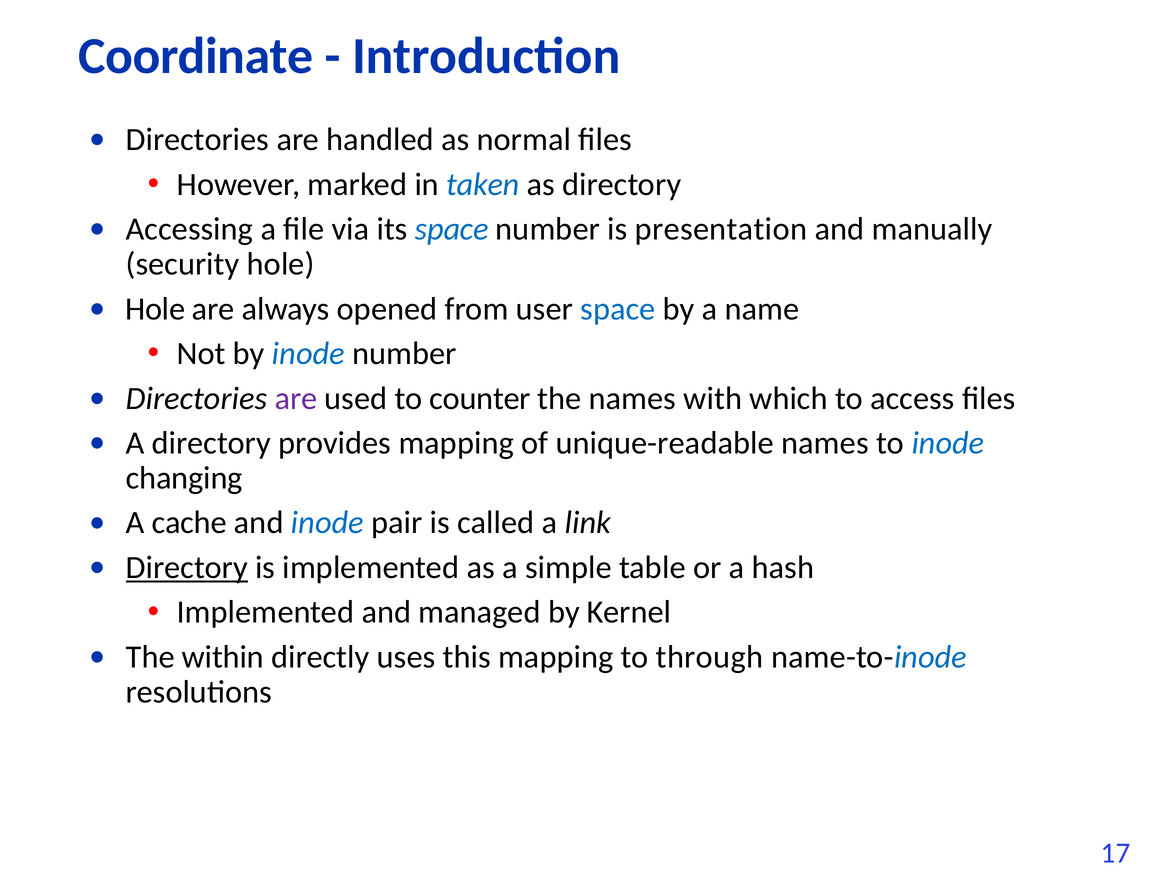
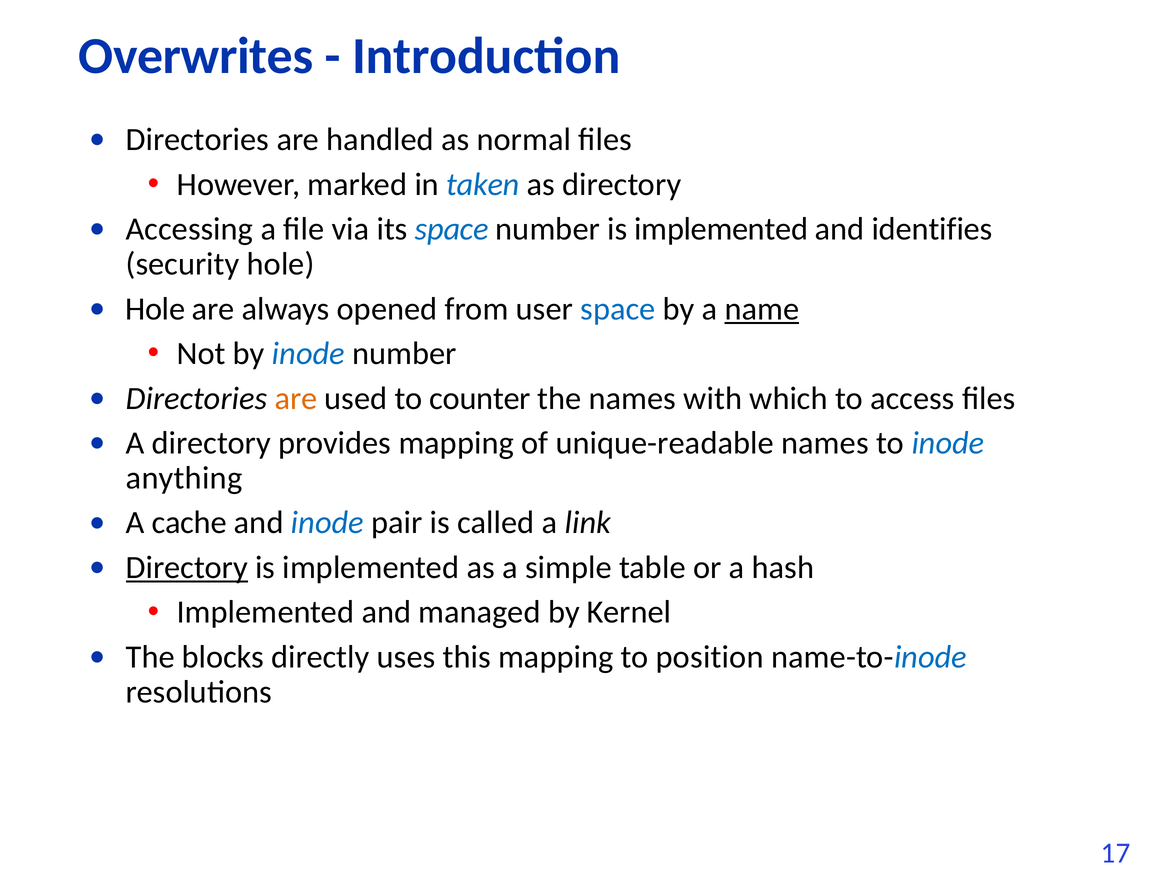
Coordinate: Coordinate -> Overwrites
number is presentation: presentation -> implemented
manually: manually -> identifies
name underline: none -> present
are at (296, 398) colour: purple -> orange
changing: changing -> anything
within: within -> blocks
through: through -> position
